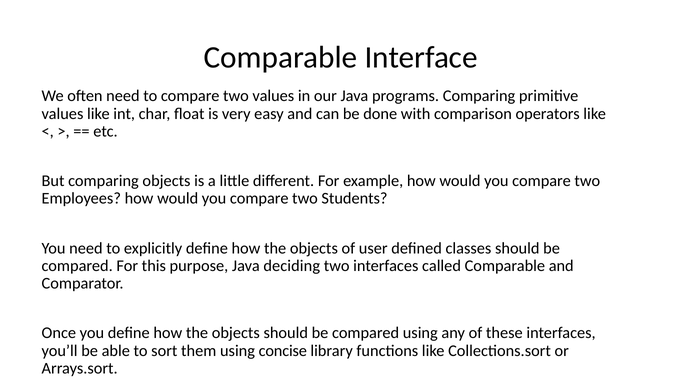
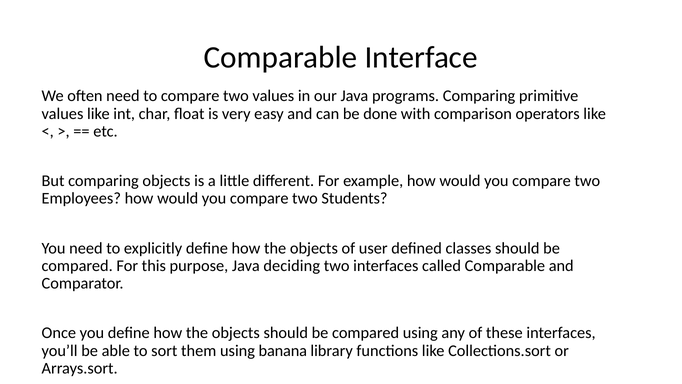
concise: concise -> banana
